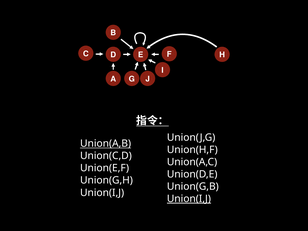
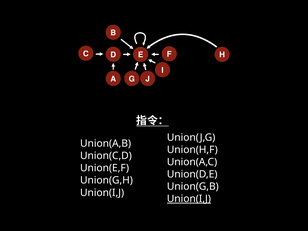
Union(A,B underline: present -> none
